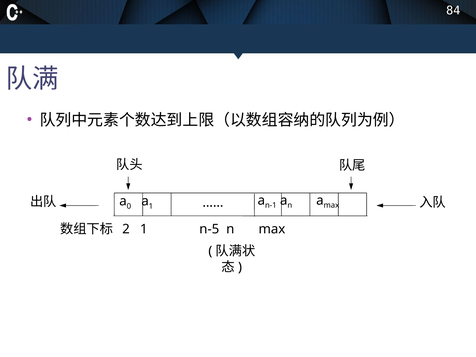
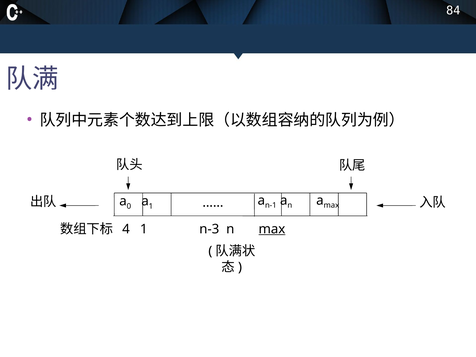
2: 2 -> 4
n-5: n-5 -> n-3
max at (272, 229) underline: none -> present
